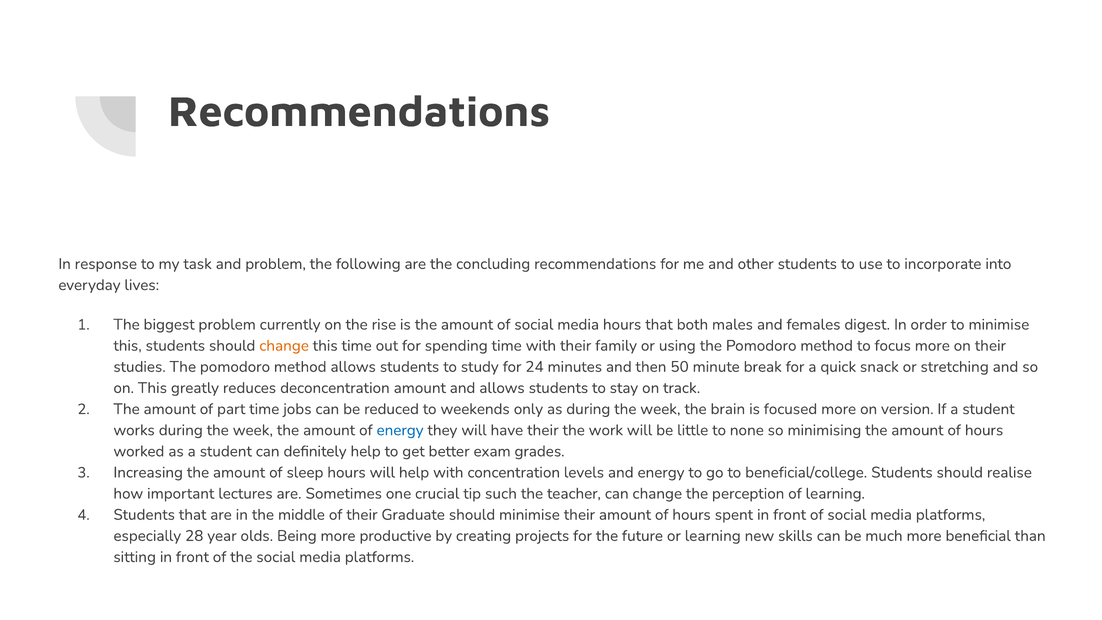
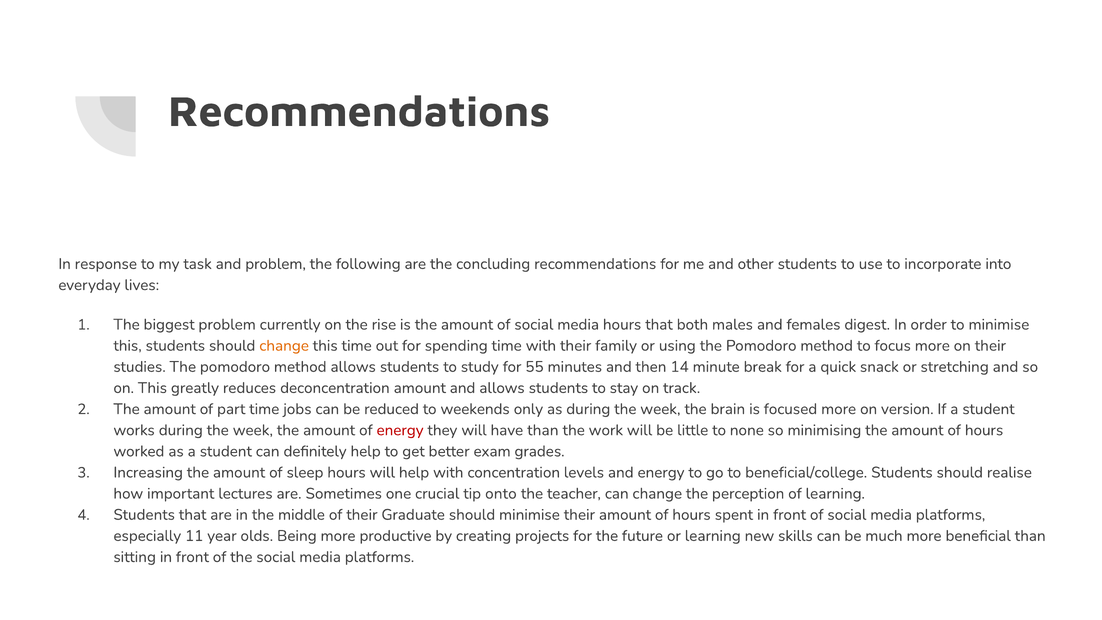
24: 24 -> 55
50: 50 -> 14
energy at (400, 430) colour: blue -> red
have their: their -> than
such: such -> onto
28: 28 -> 11
